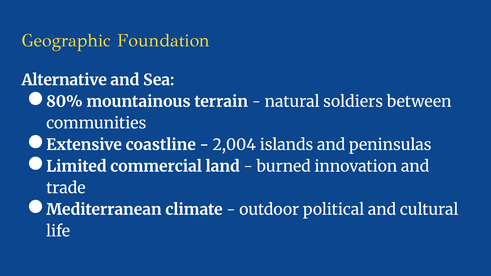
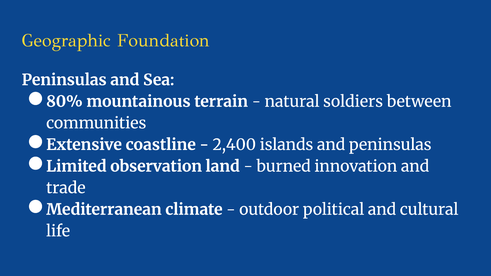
Alternative at (64, 80): Alternative -> Peninsulas
2,004: 2,004 -> 2,400
commercial: commercial -> observation
